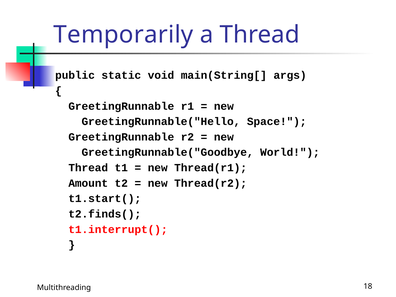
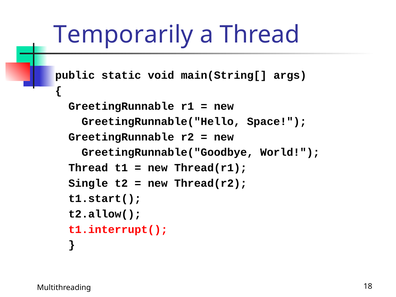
Amount: Amount -> Single
t2.finds(: t2.finds( -> t2.allow(
